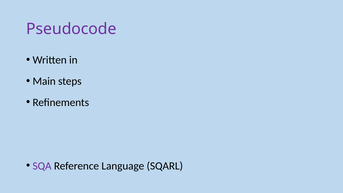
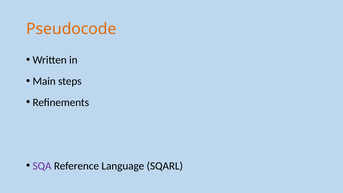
Pseudocode colour: purple -> orange
